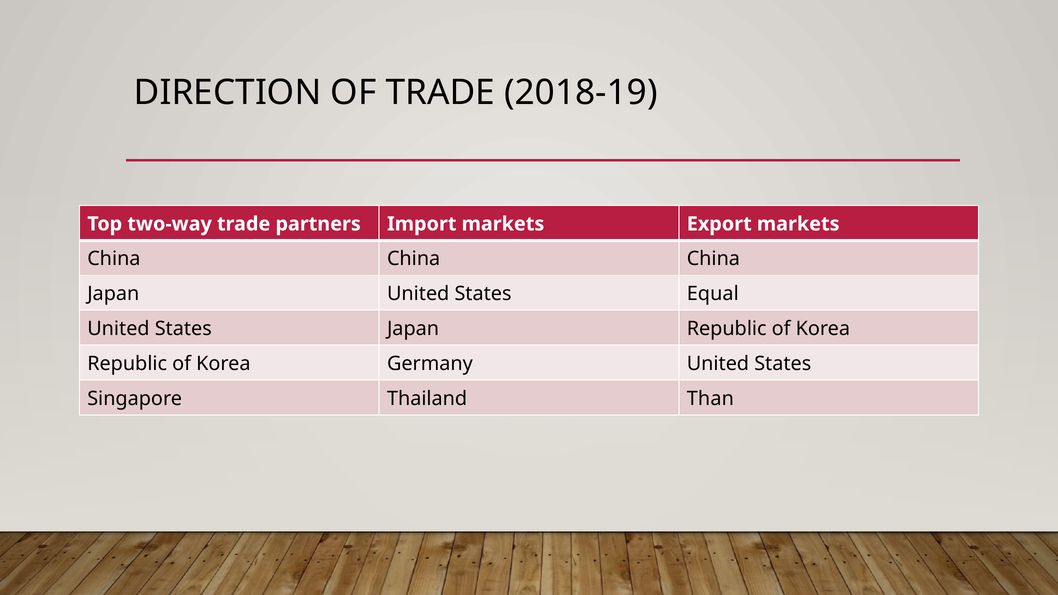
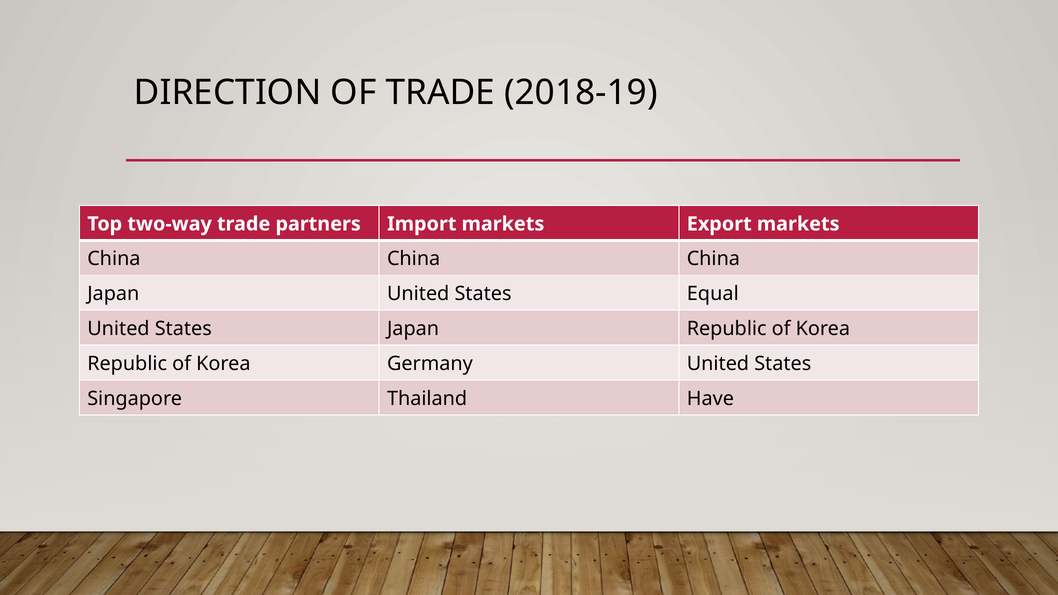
Than: Than -> Have
